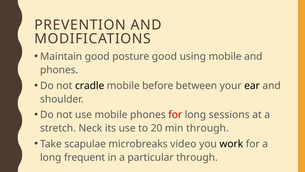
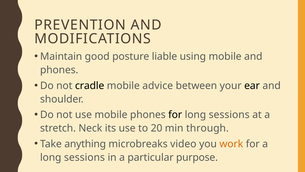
posture good: good -> liable
before: before -> advice
for at (175, 115) colour: red -> black
scapulae: scapulae -> anything
work colour: black -> orange
frequent at (85, 157): frequent -> sessions
particular through: through -> purpose
